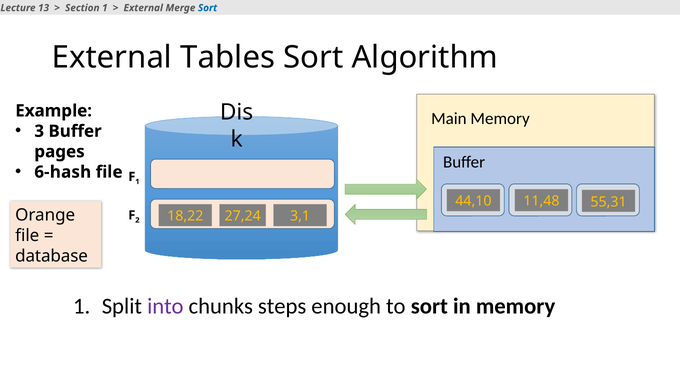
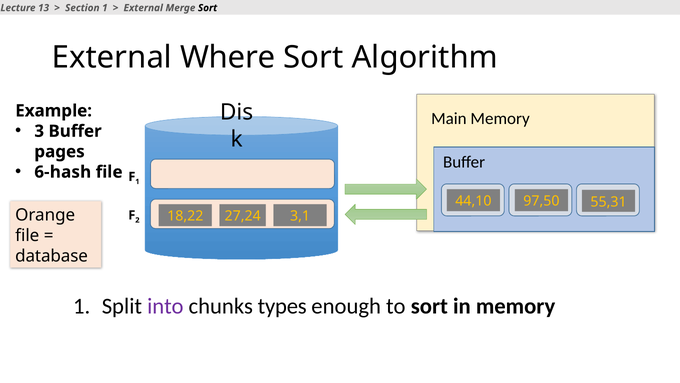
Sort at (208, 8) colour: blue -> black
Tables: Tables -> Where
11,48: 11,48 -> 97,50
steps: steps -> types
